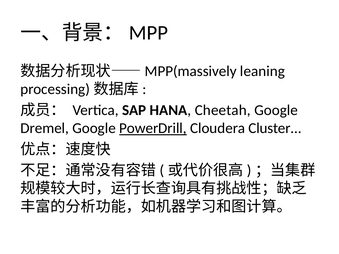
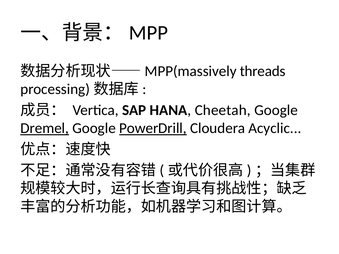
leaning: leaning -> threads
Dremel underline: none -> present
Cluster: Cluster -> Acyclic
